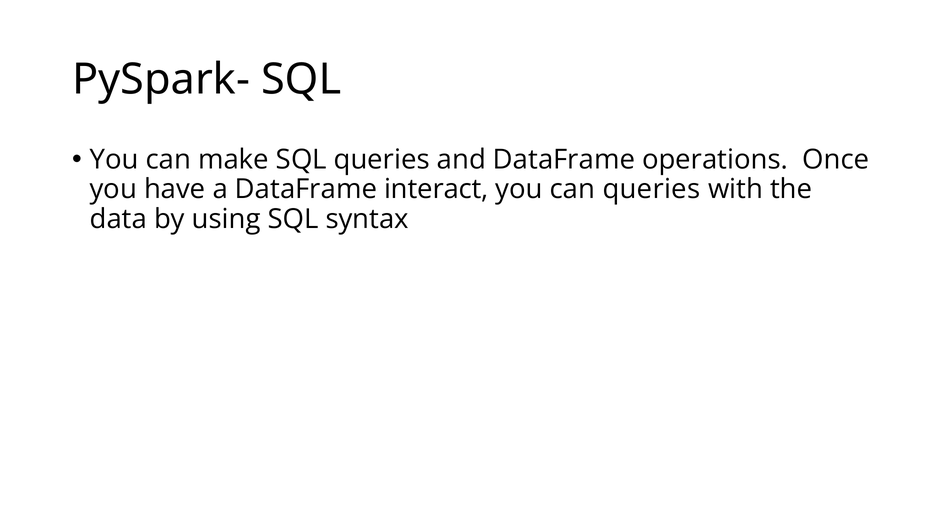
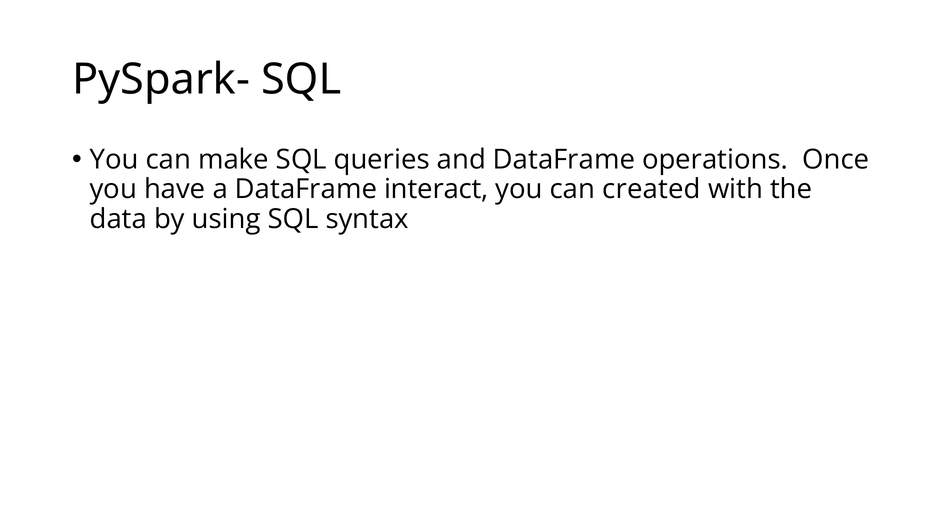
can queries: queries -> created
